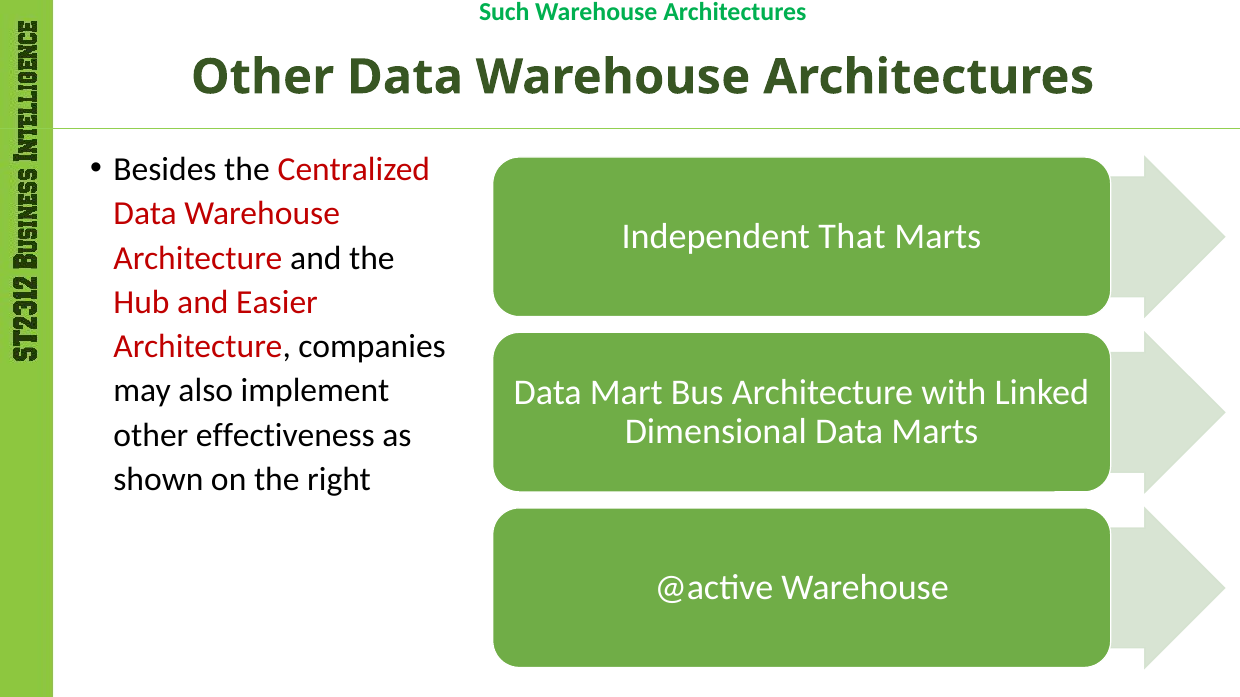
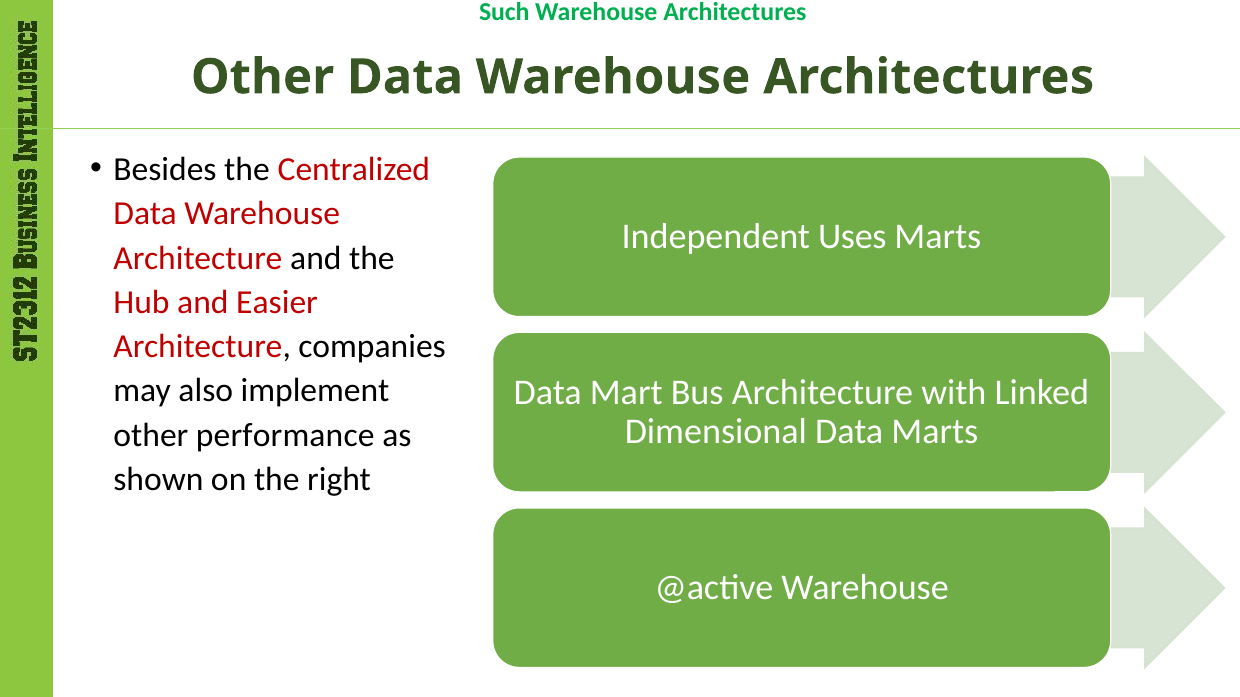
That: That -> Uses
effectiveness: effectiveness -> performance
